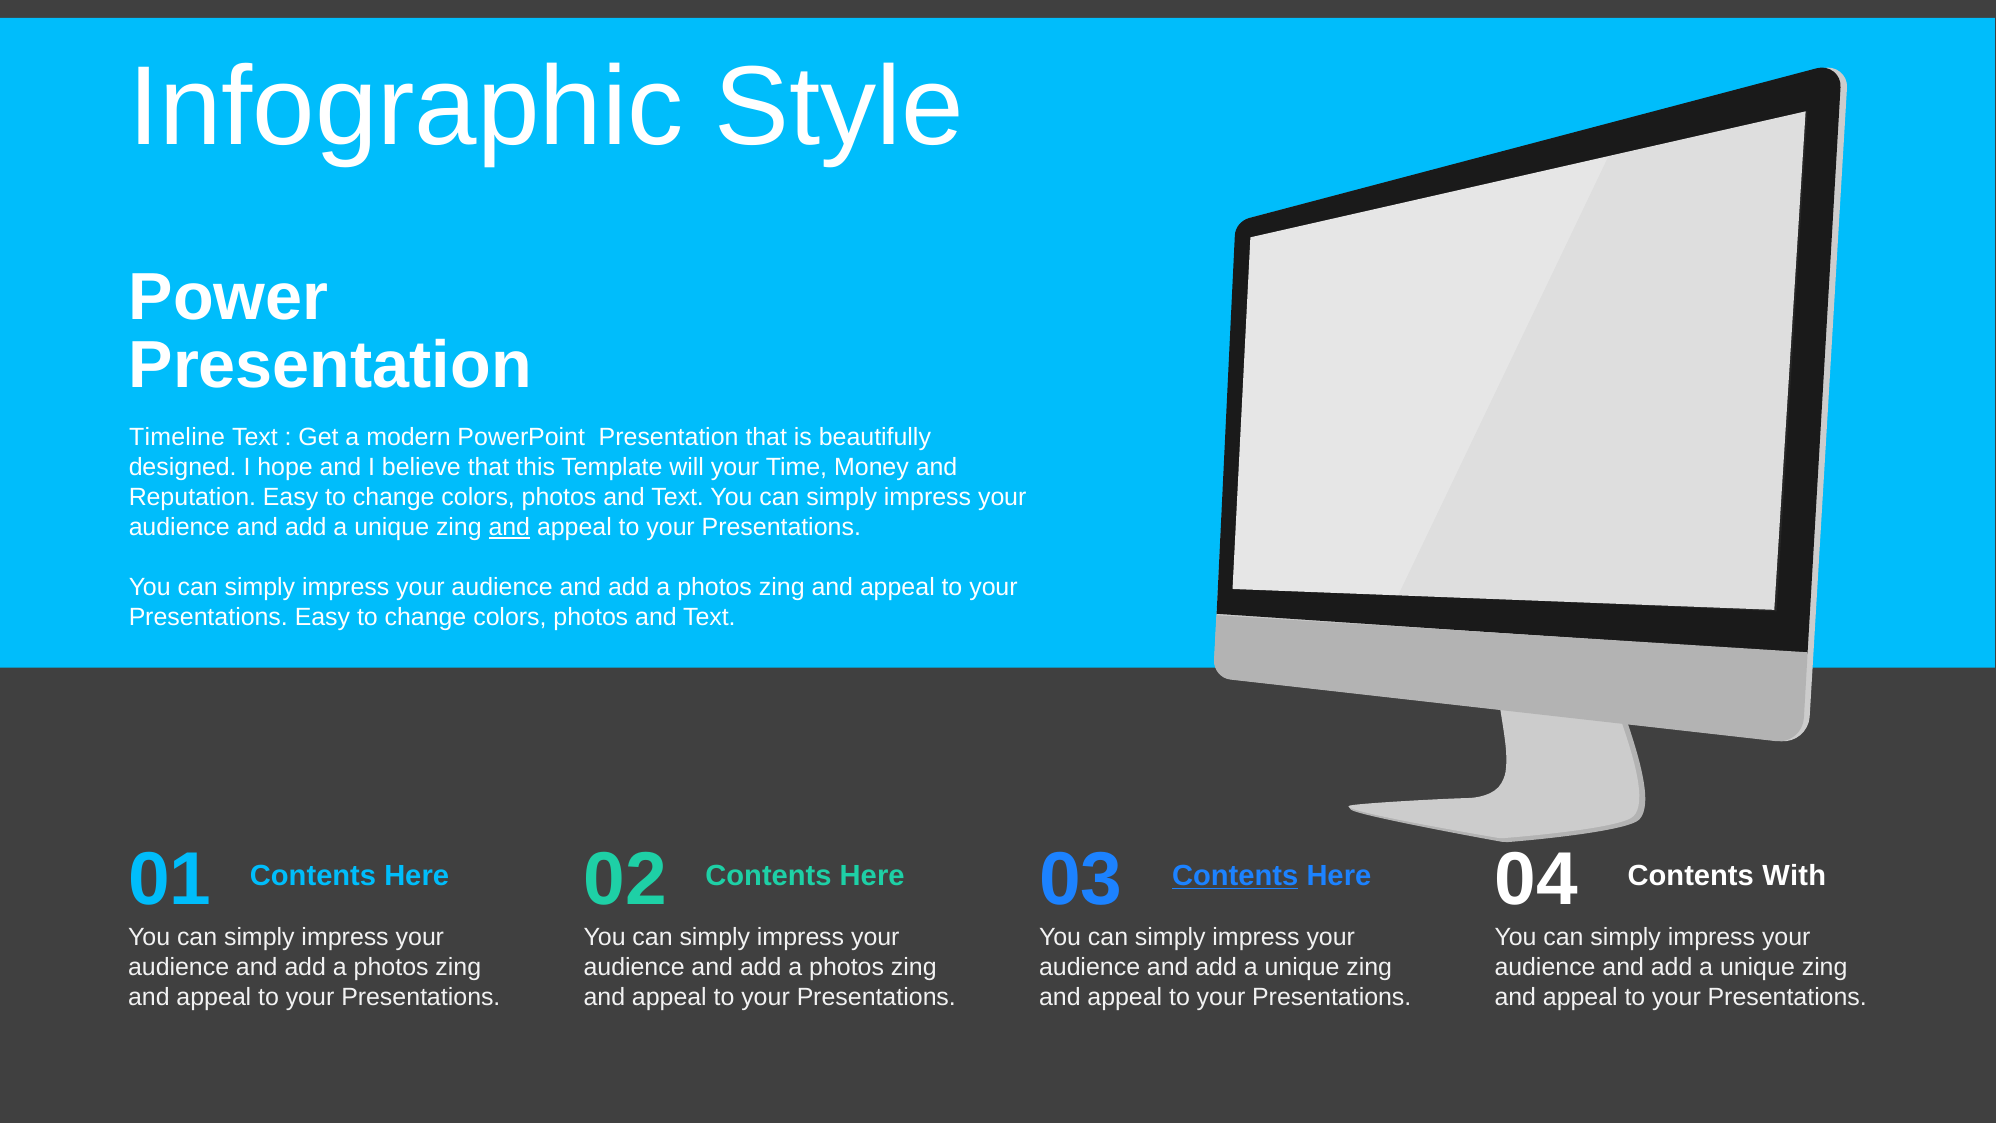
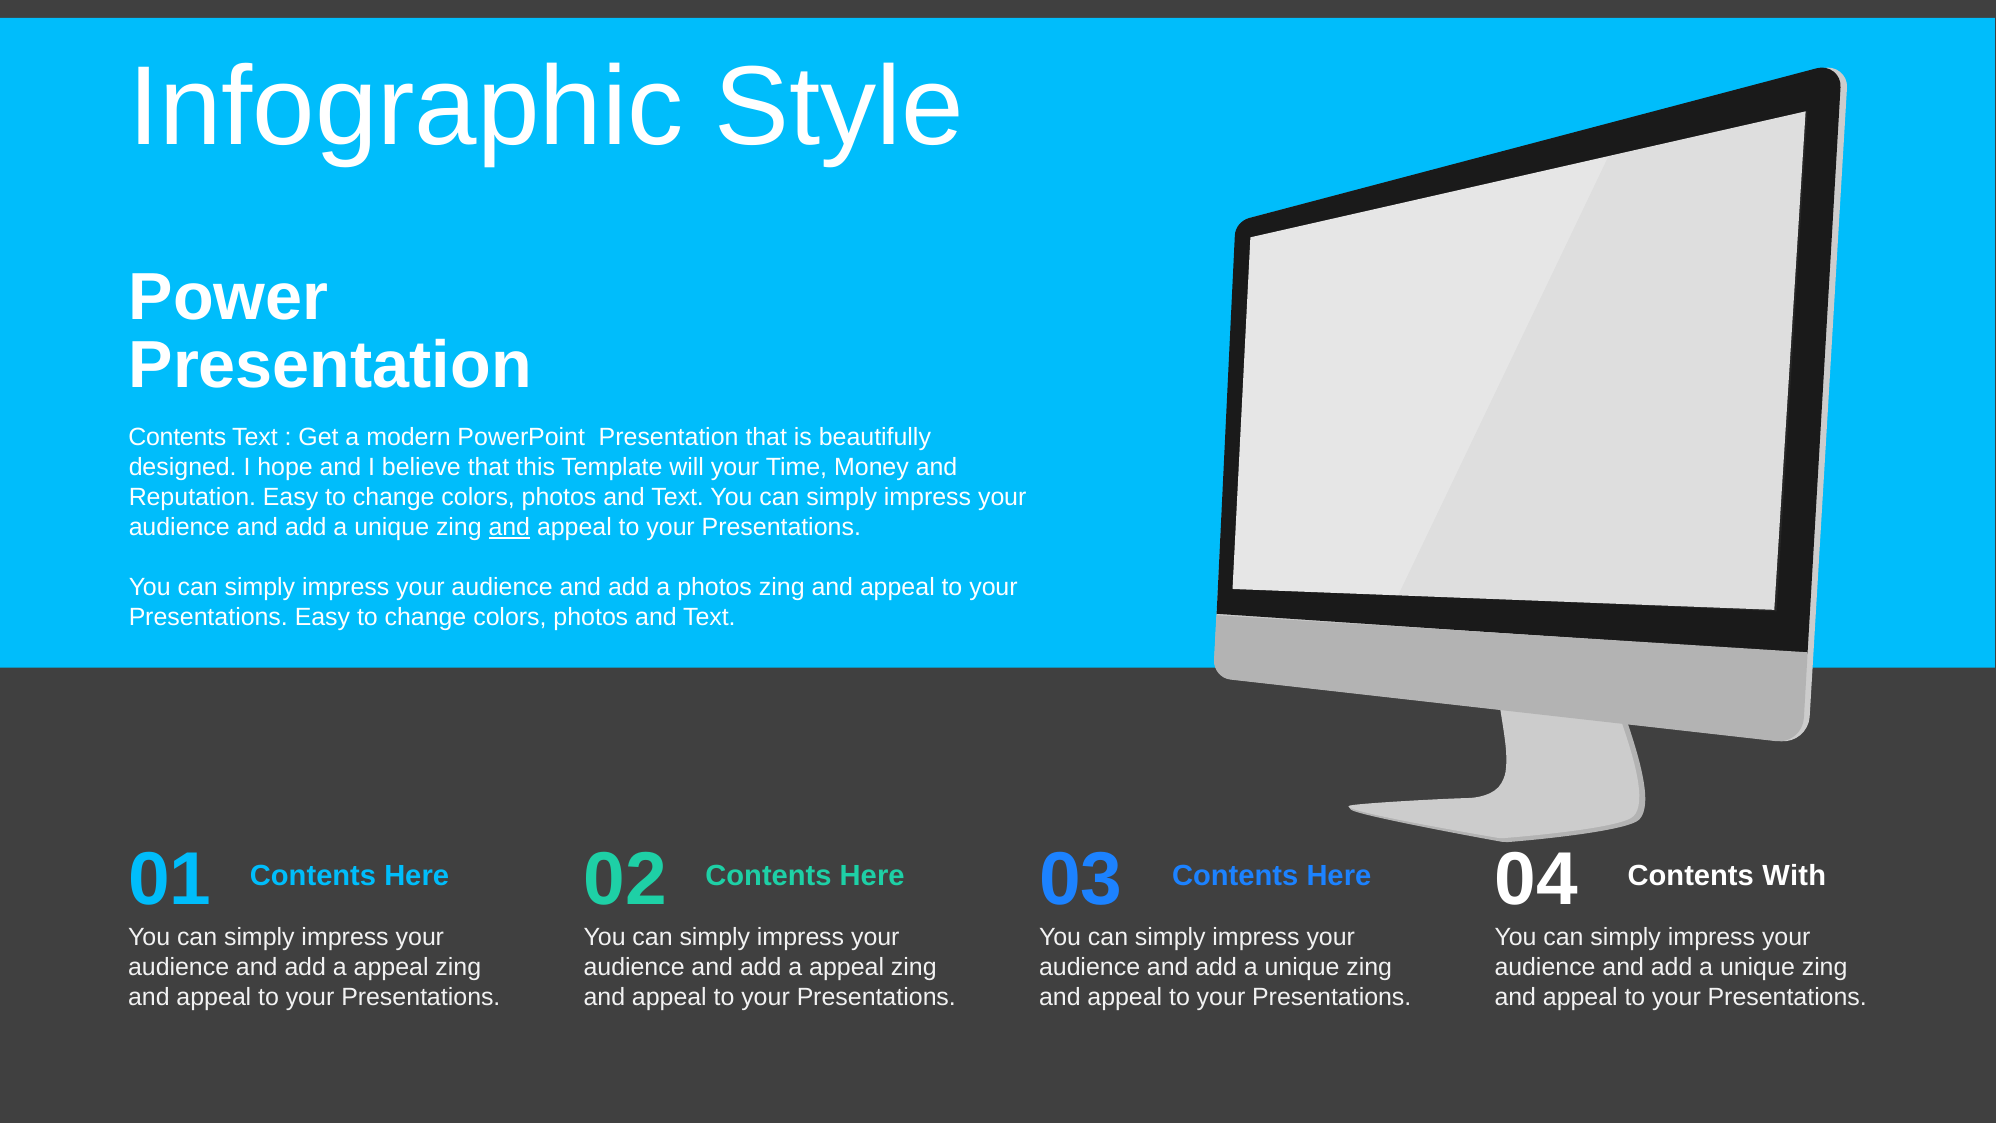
Timeline at (177, 438): Timeline -> Contents
Contents at (1235, 876) underline: present -> none
photos at (391, 967): photos -> appeal
photos at (847, 967): photos -> appeal
